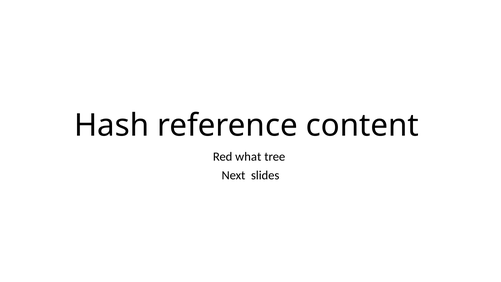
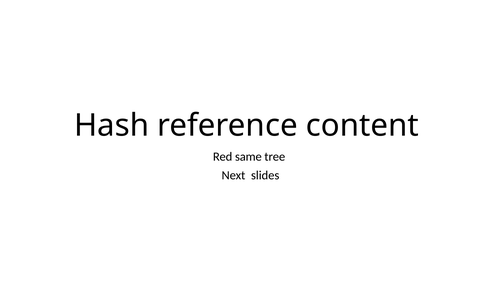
what: what -> same
